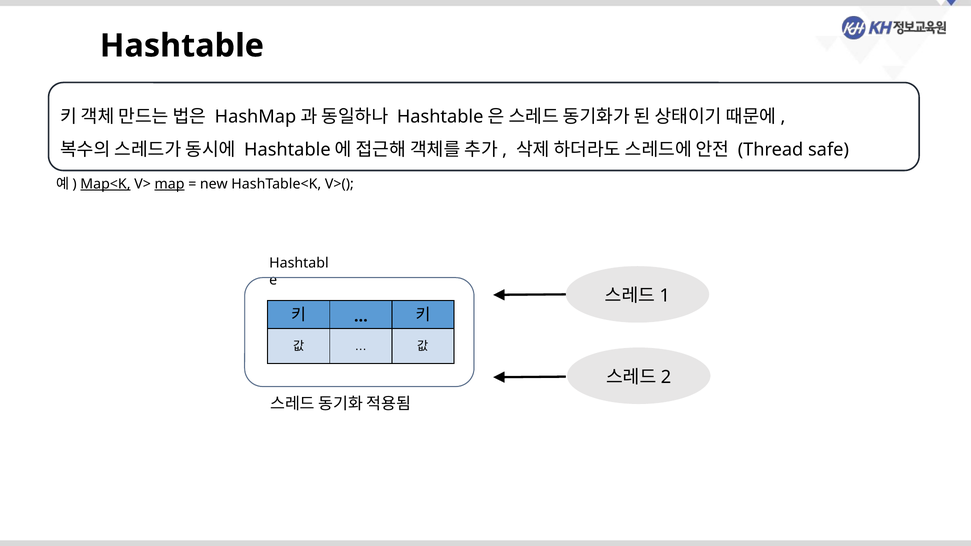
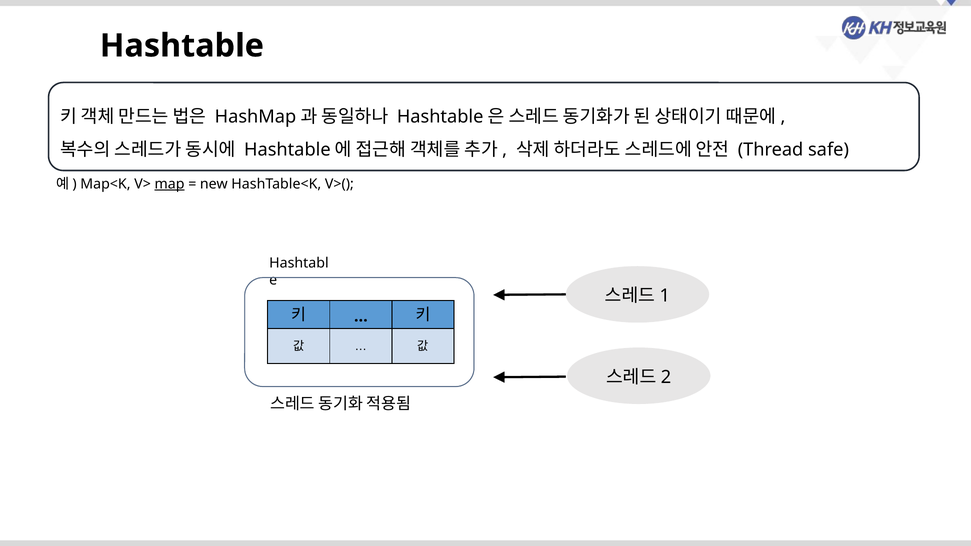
Map<K underline: present -> none
